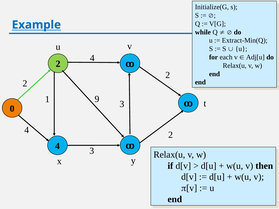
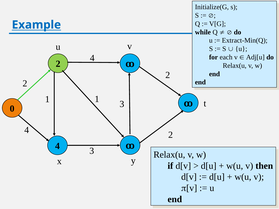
1 9: 9 -> 1
